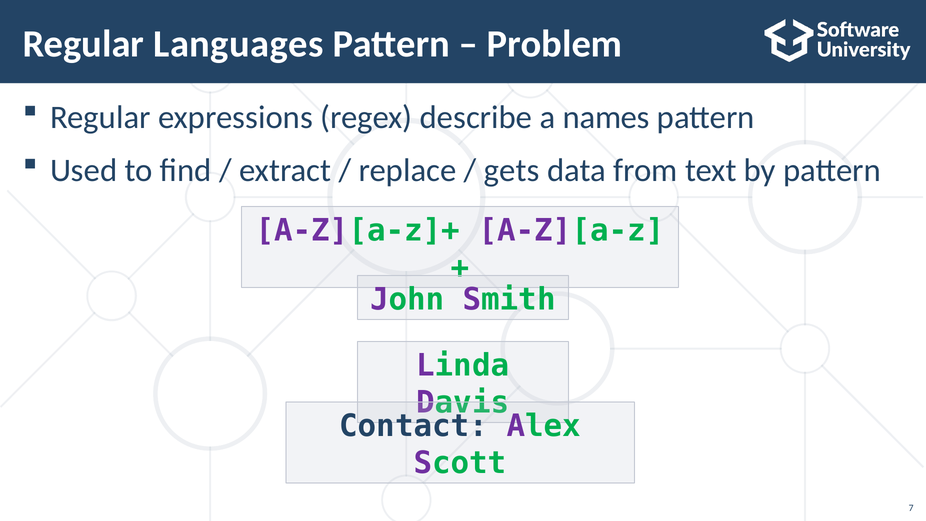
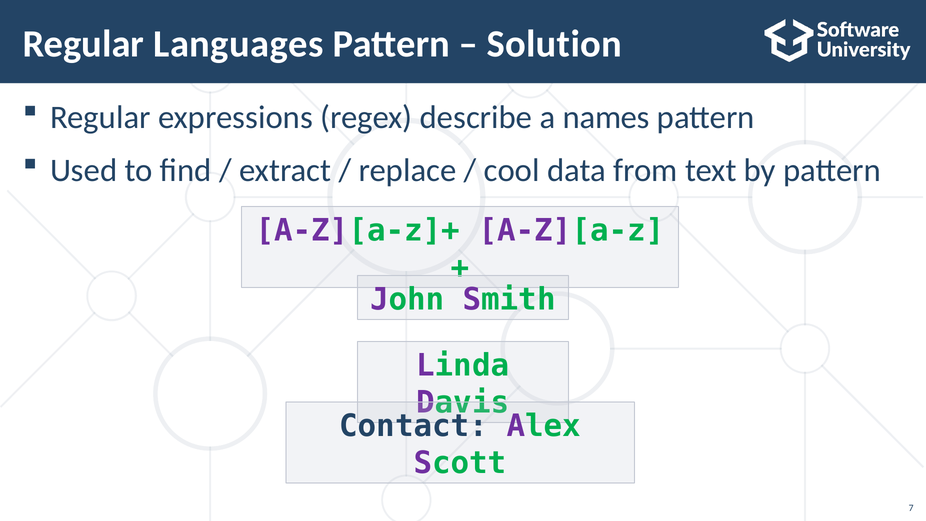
Problem: Problem -> Solution
gets: gets -> cool
